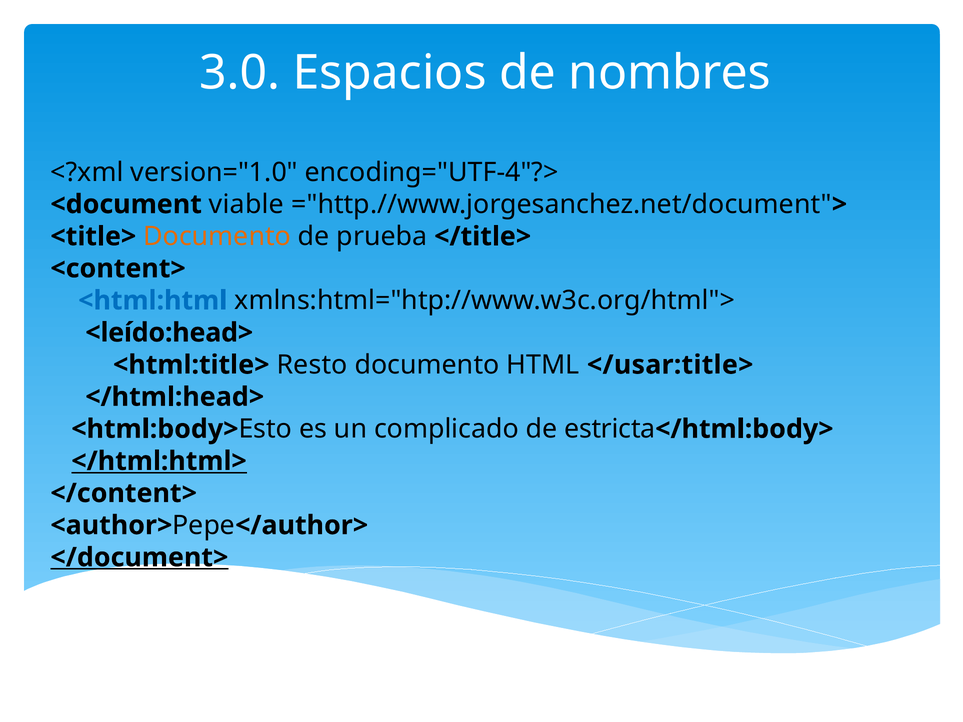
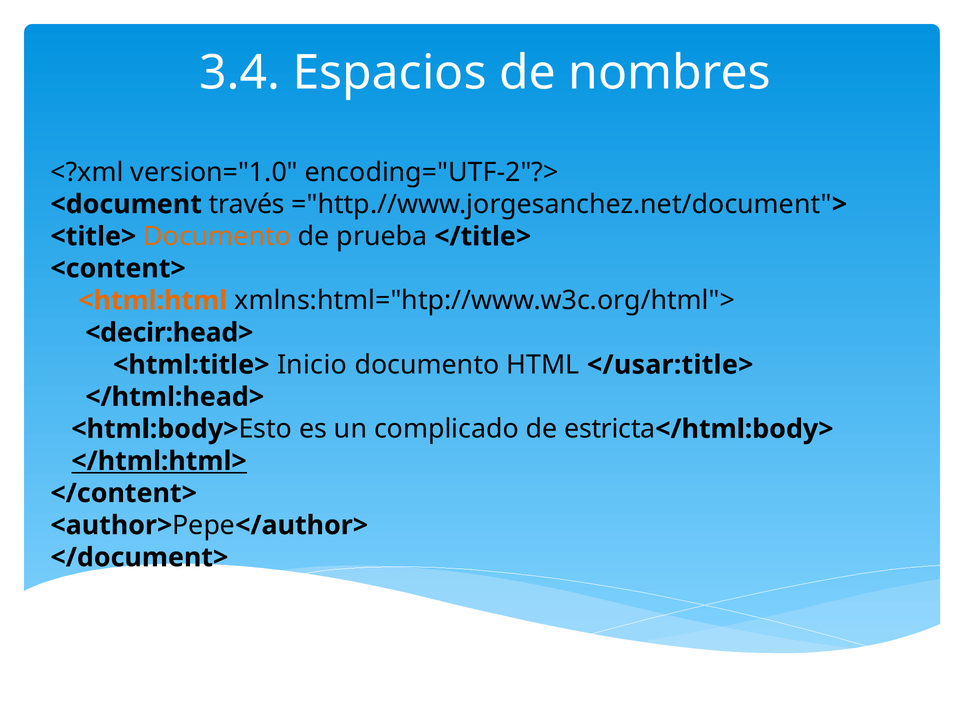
3.0: 3.0 -> 3.4
encoding="UTF-4"?>: encoding="UTF-4"?> -> encoding="UTF-2"?>
viable: viable -> través
<html:html colour: blue -> orange
<leído:head>: <leído:head> -> <decir:head>
Resto: Resto -> Inicio
</document> underline: present -> none
